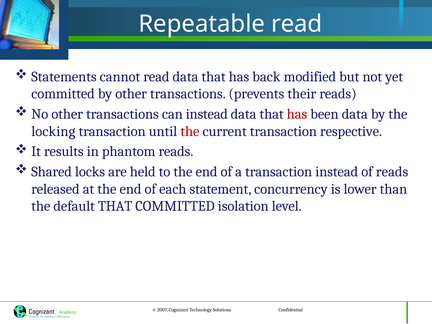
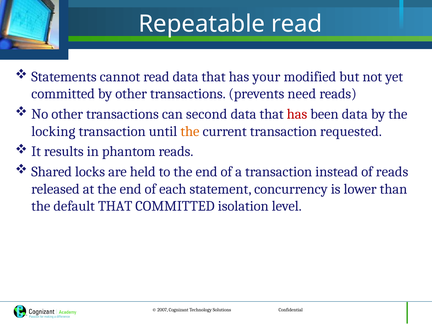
back: back -> your
their: their -> need
can instead: instead -> second
the at (190, 131) colour: red -> orange
respective: respective -> requested
